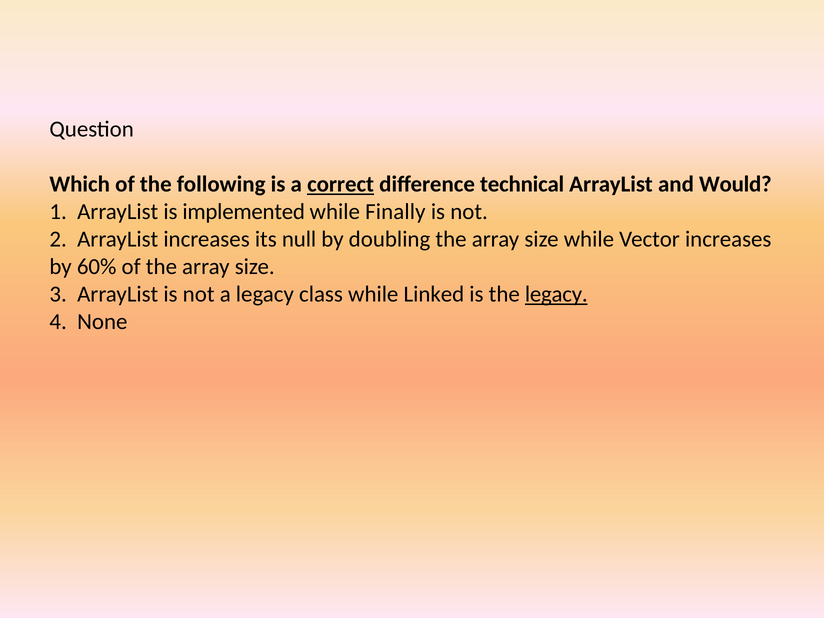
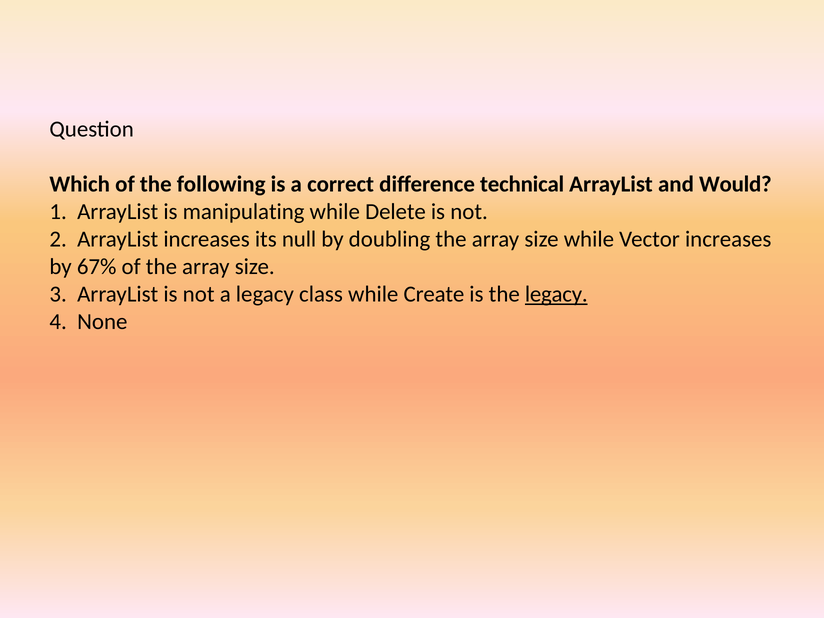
correct underline: present -> none
implemented: implemented -> manipulating
Finally: Finally -> Delete
60%: 60% -> 67%
Linked: Linked -> Create
